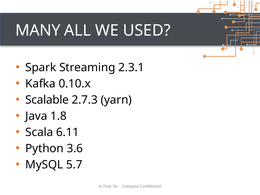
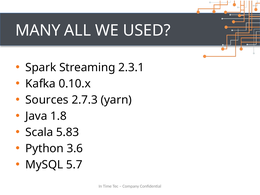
Scalable: Scalable -> Sources
6.11: 6.11 -> 5.83
